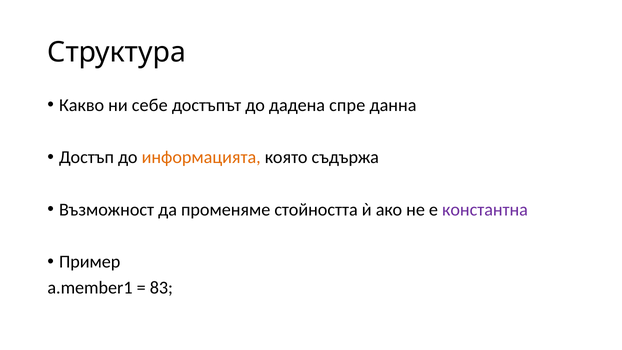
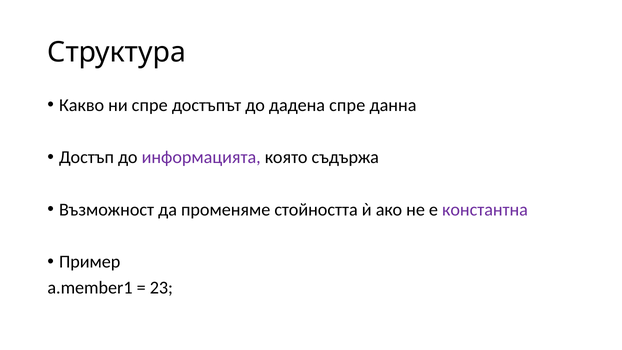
ни себе: себе -> спре
информацията colour: orange -> purple
83: 83 -> 23
